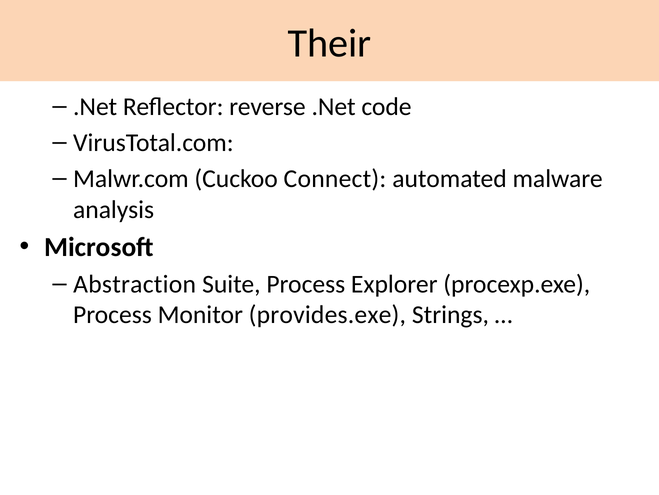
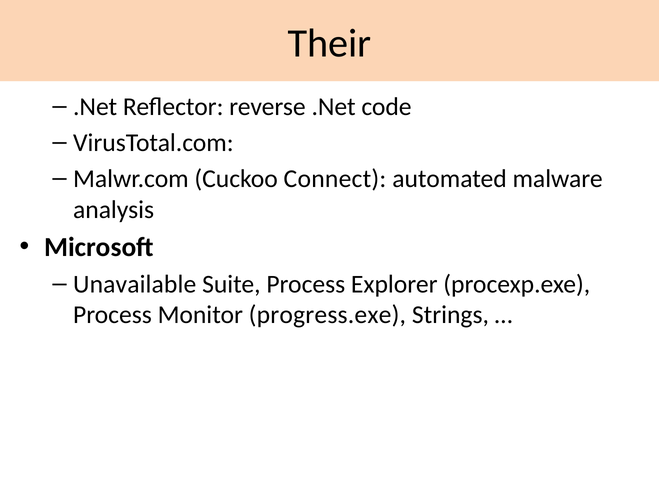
Abstraction: Abstraction -> Unavailable
provides.exe: provides.exe -> progress.exe
